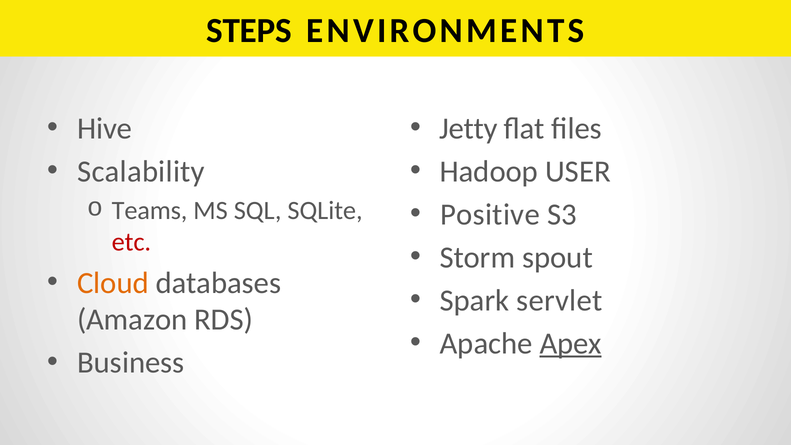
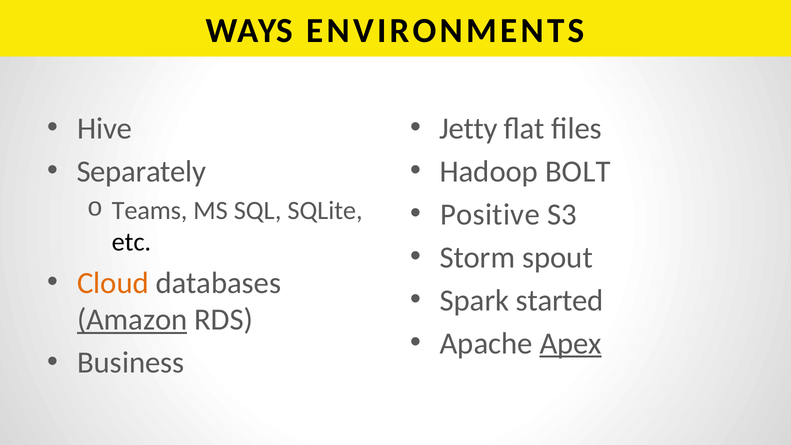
STEPS: STEPS -> WAYS
Scalability: Scalability -> Separately
USER: USER -> BOLT
etc colour: red -> black
servlet: servlet -> started
Amazon underline: none -> present
